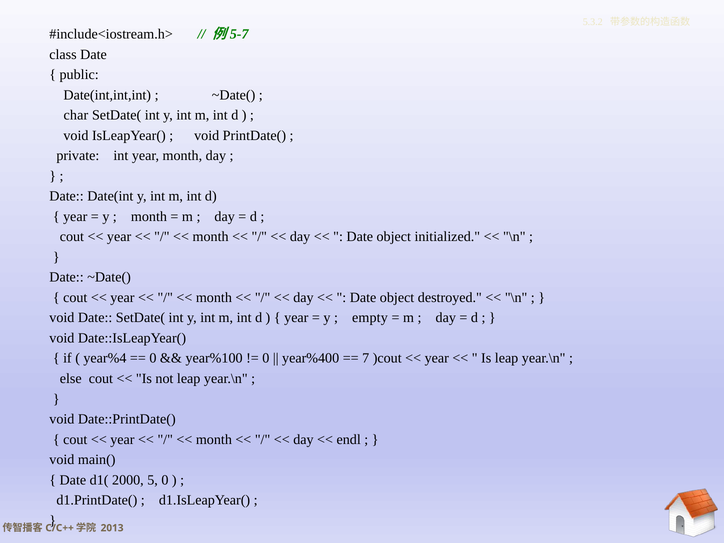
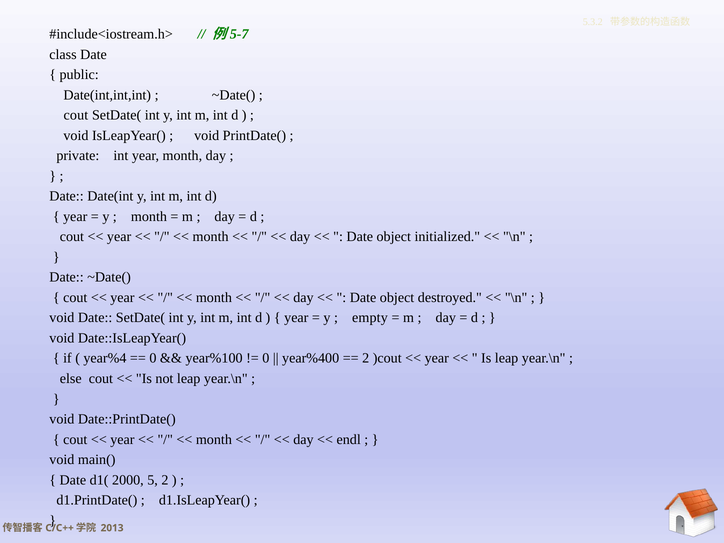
char at (76, 115): char -> cout
7 at (366, 358): 7 -> 2
5 0: 0 -> 2
